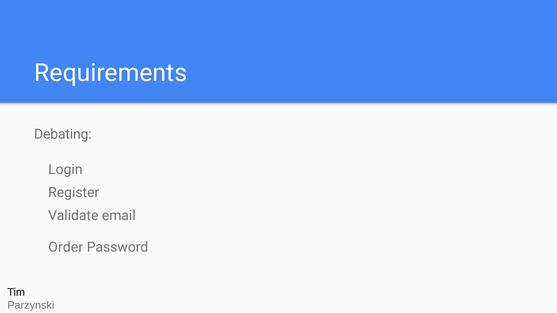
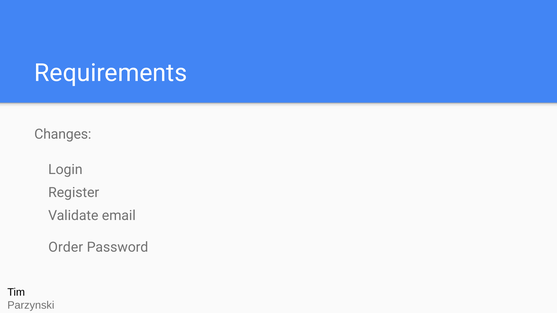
Debating: Debating -> Changes
